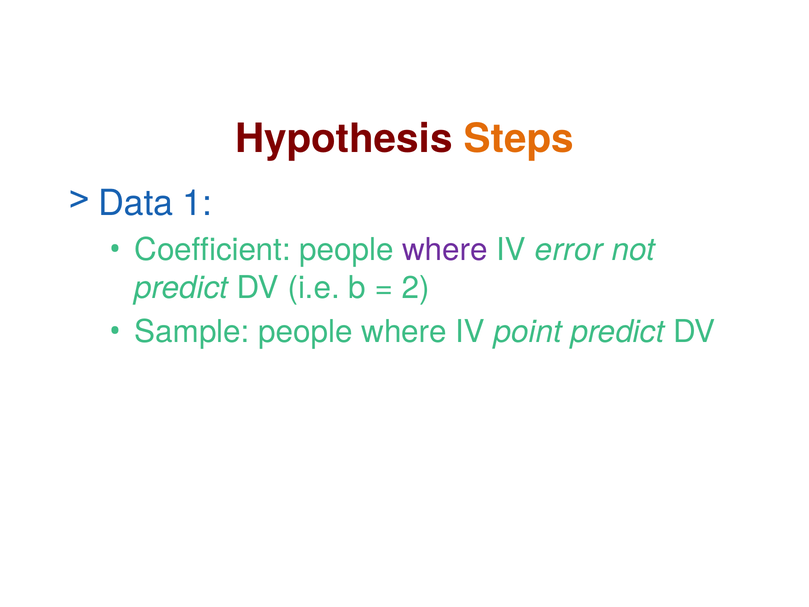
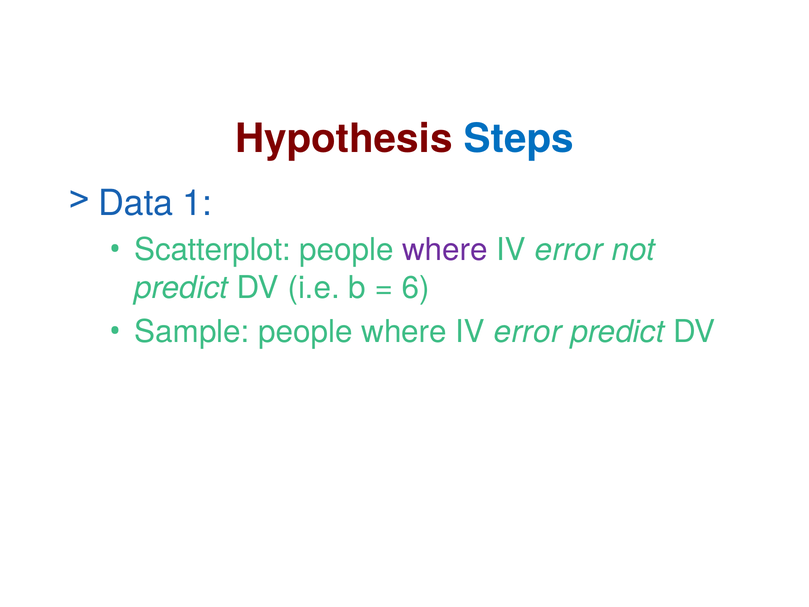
Steps colour: orange -> blue
Coefficient: Coefficient -> Scatterplot
2: 2 -> 6
point at (528, 332): point -> error
